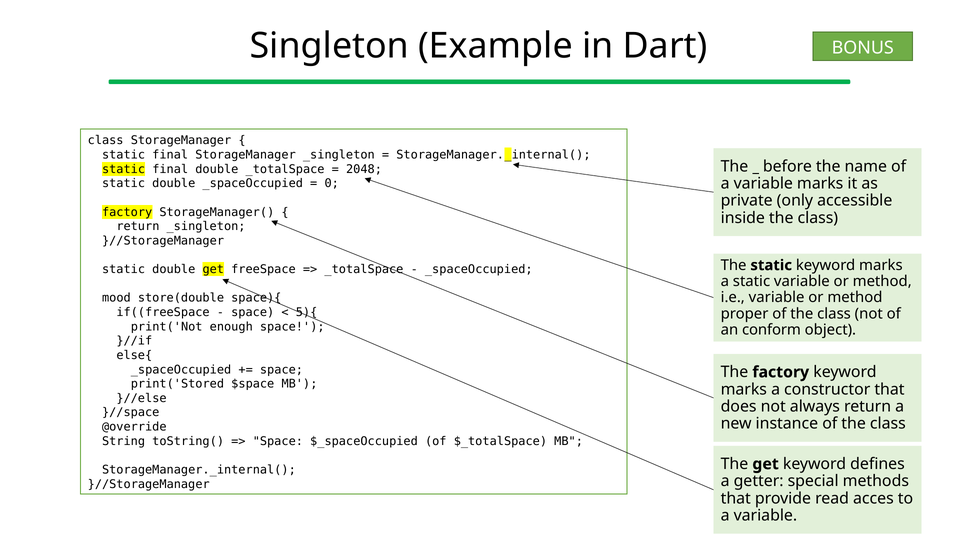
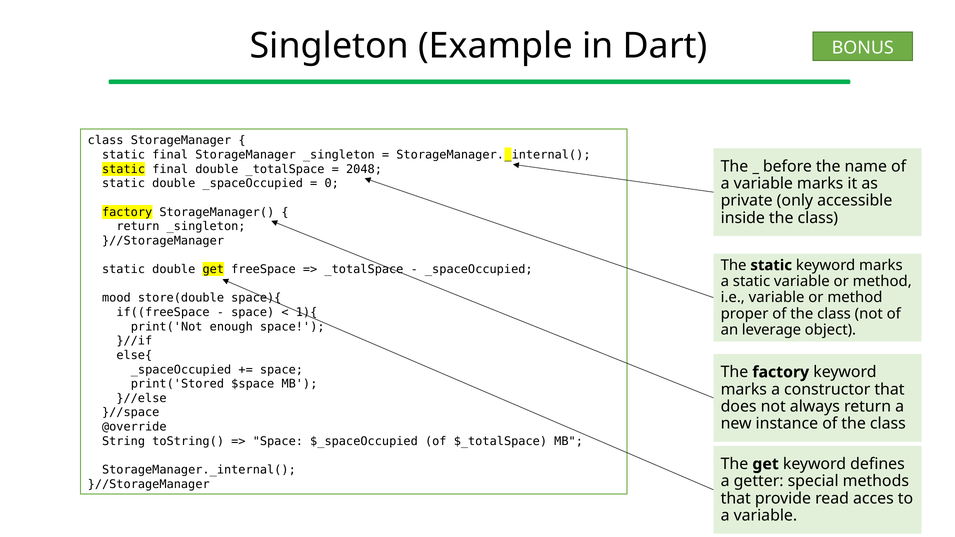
5){: 5){ -> 1){
conform: conform -> leverage
